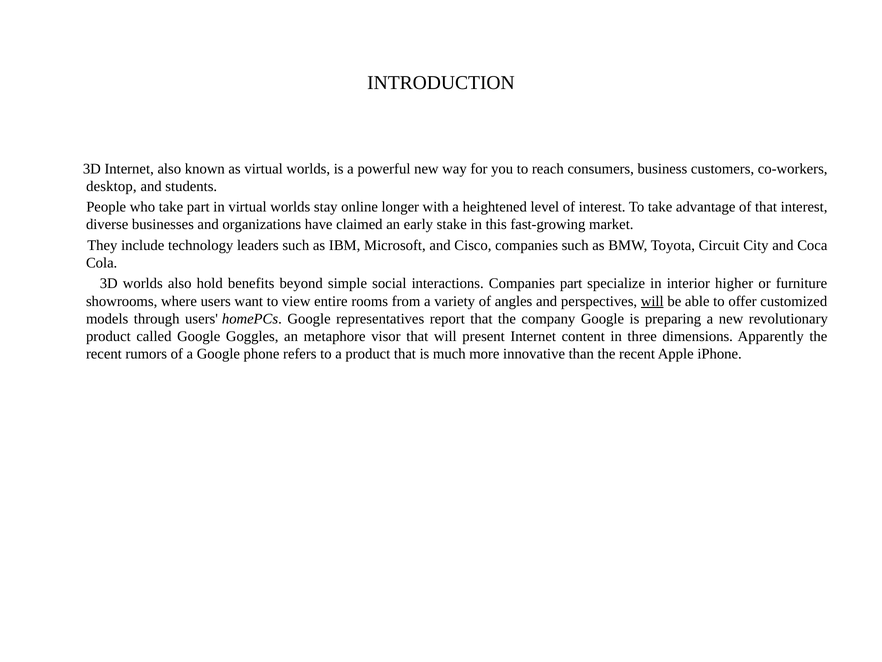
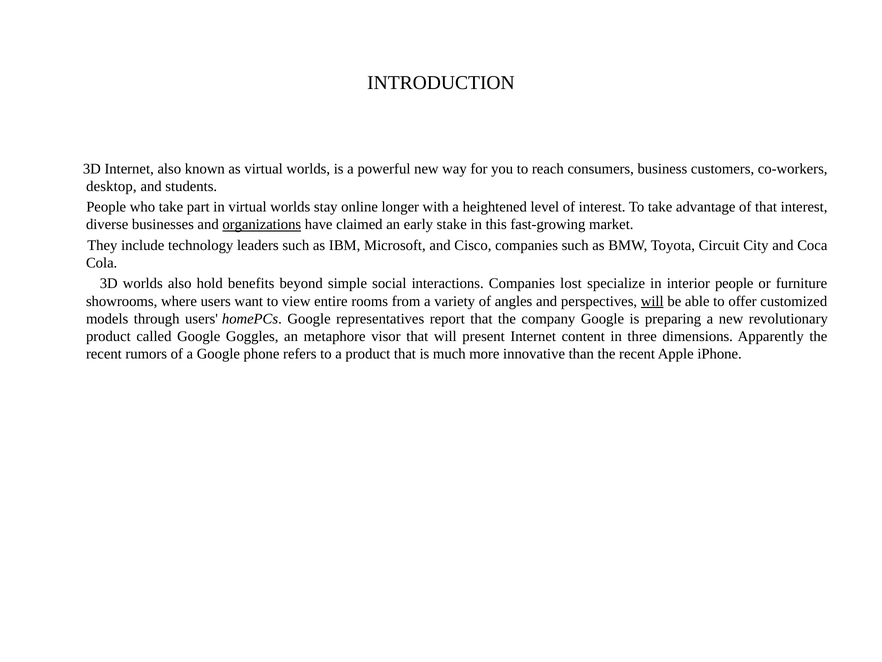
organizations underline: none -> present
Companies part: part -> lost
interior higher: higher -> people
